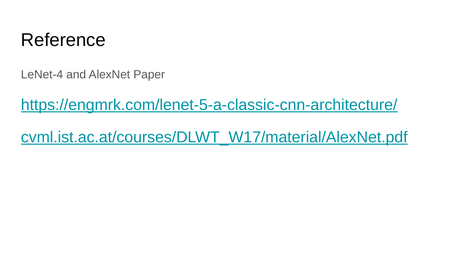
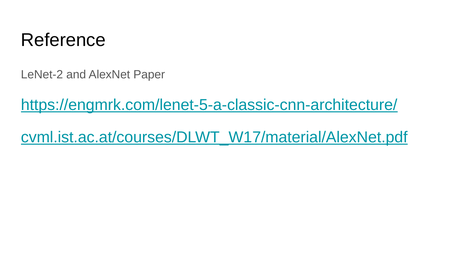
LeNet-4: LeNet-4 -> LeNet-2
